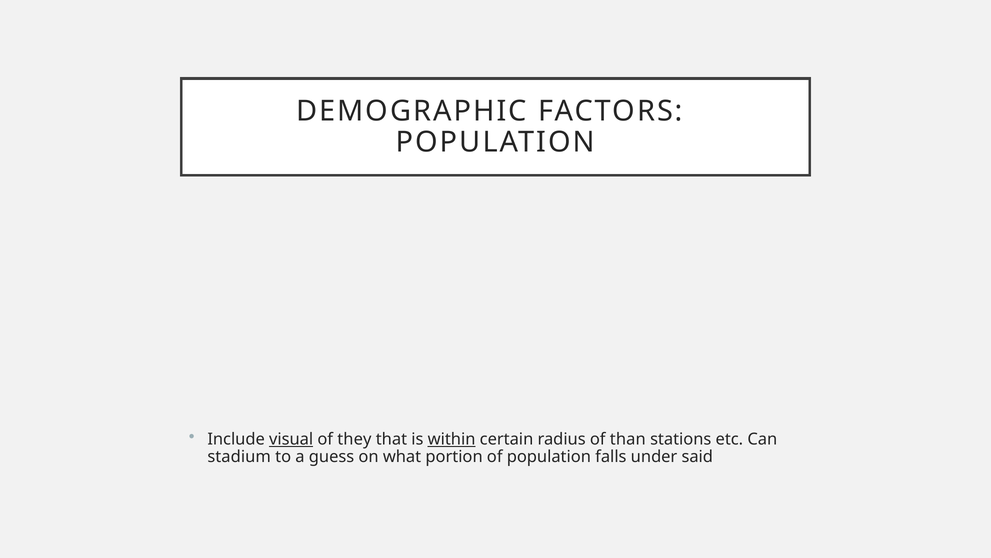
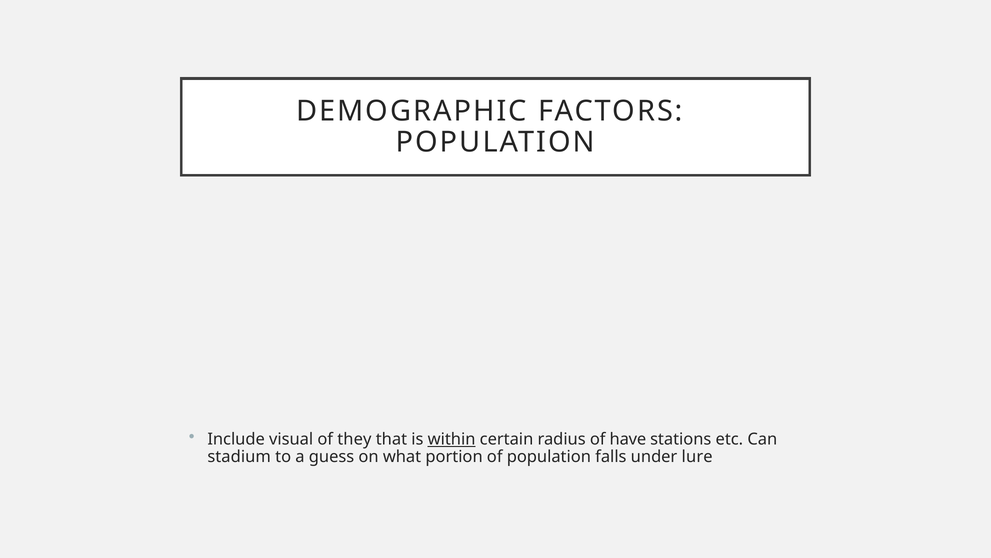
visual underline: present -> none
than: than -> have
said: said -> lure
